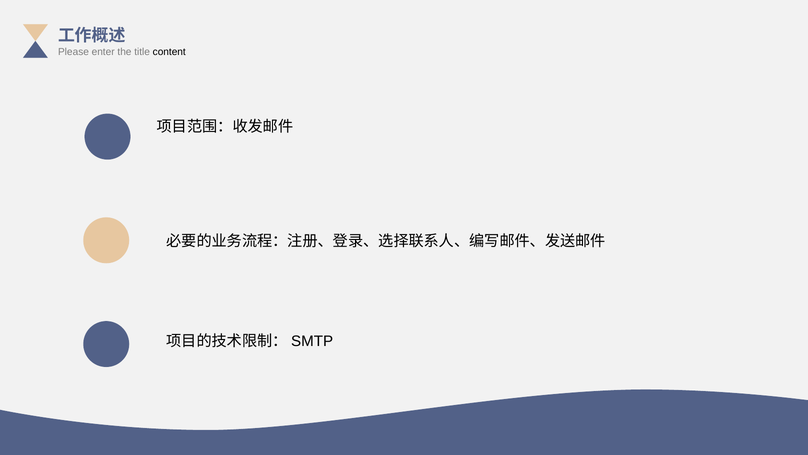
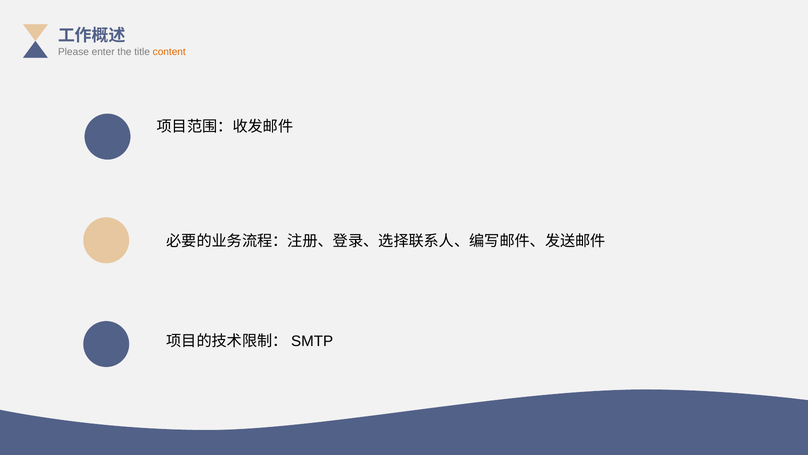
content colour: black -> orange
